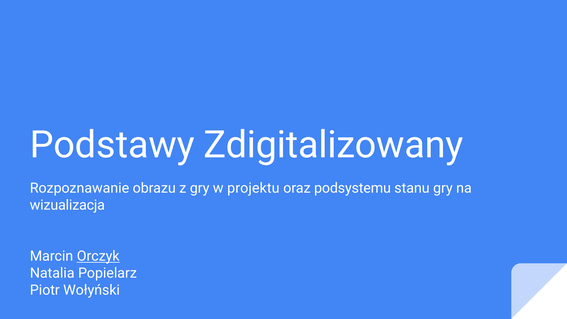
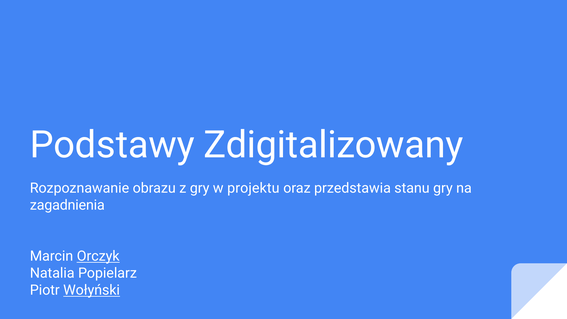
podsystemu: podsystemu -> przedstawia
wizualizacja: wizualizacja -> zagadnienia
Wołyński underline: none -> present
